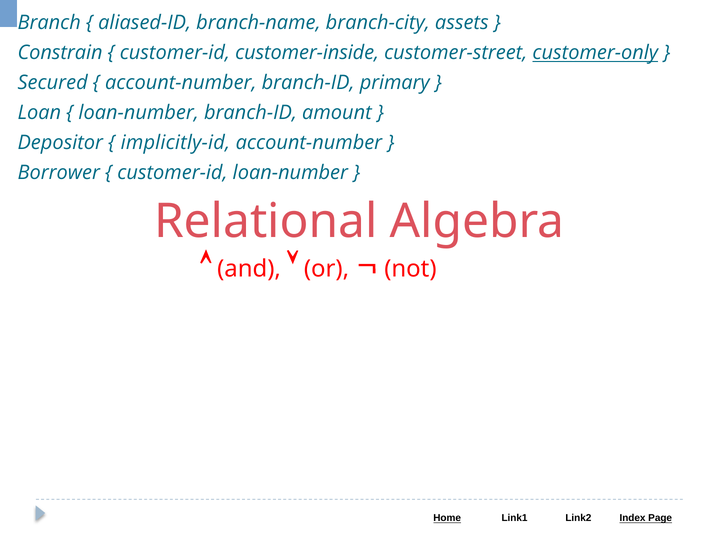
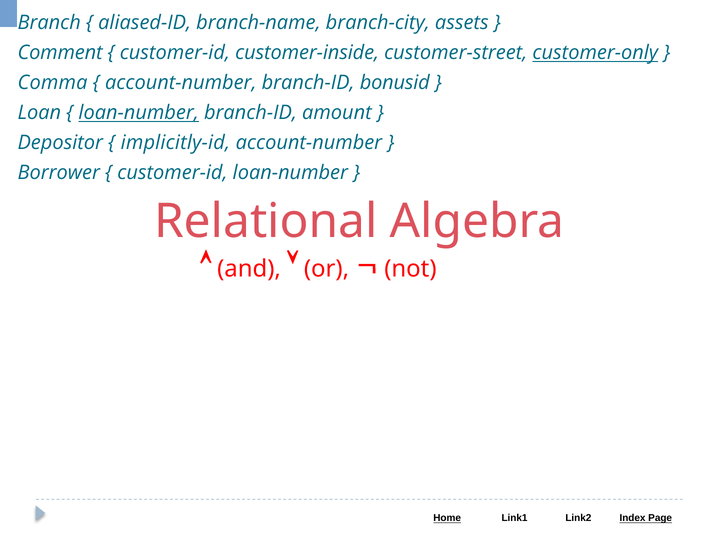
Constrain: Constrain -> Comment
Secured: Secured -> Comma
primary: primary -> bonusid
loan-number at (139, 113) underline: none -> present
